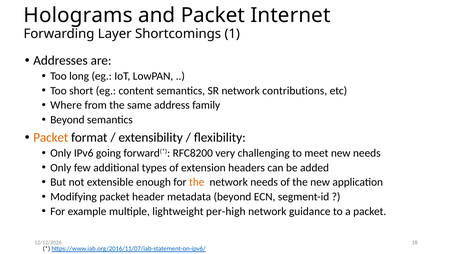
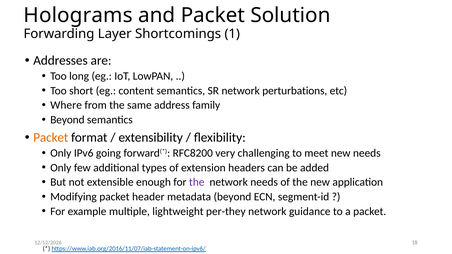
Internet: Internet -> Solution
contributions: contributions -> perturbations
the at (197, 182) colour: orange -> purple
per-high: per-high -> per-they
